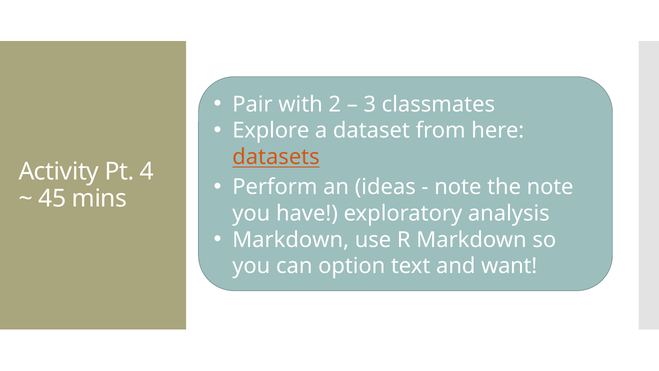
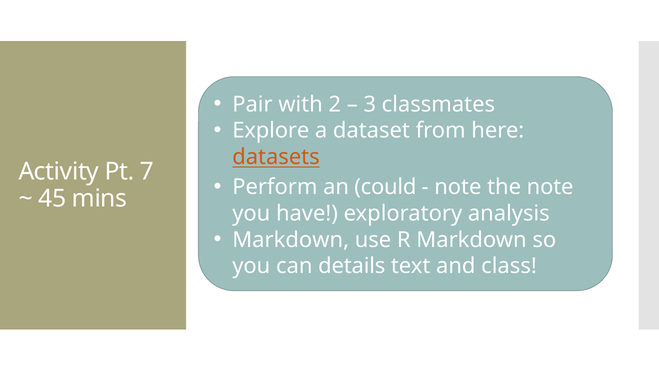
4: 4 -> 7
ideas: ideas -> could
option: option -> details
want: want -> class
